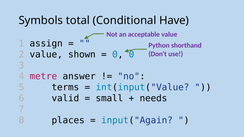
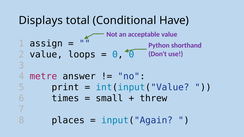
Symbols: Symbols -> Displays
shown: shown -> loops
terms: terms -> print
valid: valid -> times
needs: needs -> threw
